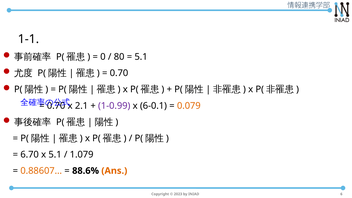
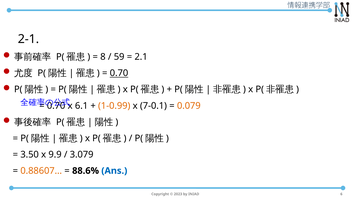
1-1: 1-1 -> 2-1
0: 0 -> 8
80: 80 -> 59
5.1 at (141, 57): 5.1 -> 2.1
0.70 at (119, 73) underline: none -> present
2.1: 2.1 -> 6.1
1-0.99 colour: purple -> orange
6-0.1: 6-0.1 -> 7-0.1
6.70: 6.70 -> 3.50
x 5.1: 5.1 -> 9.9
1.079: 1.079 -> 3.079
Ans colour: orange -> blue
